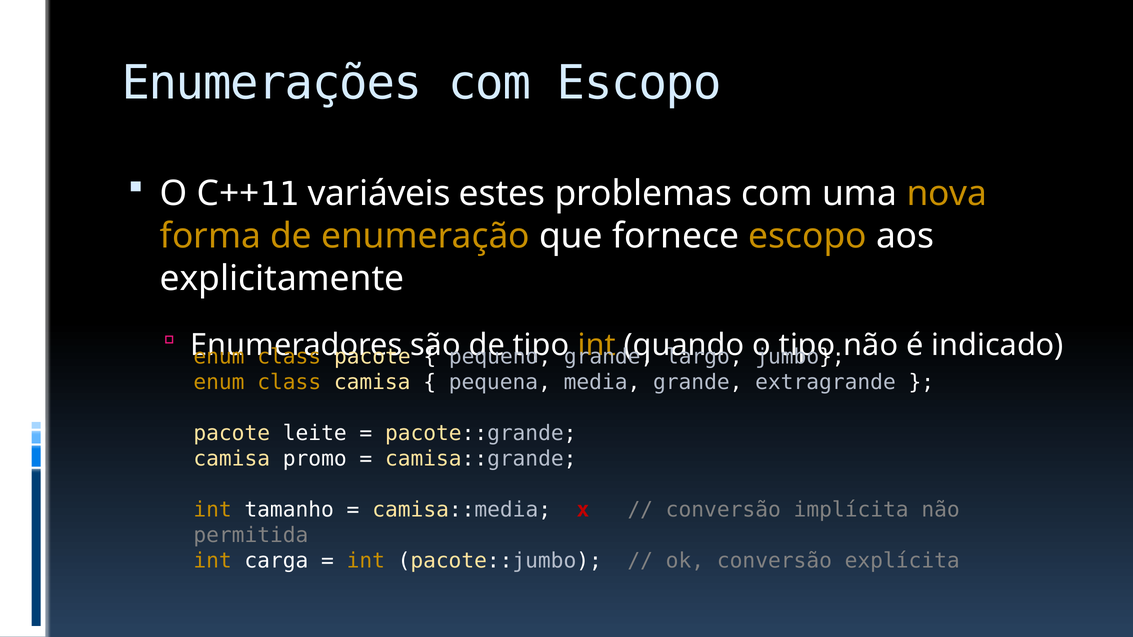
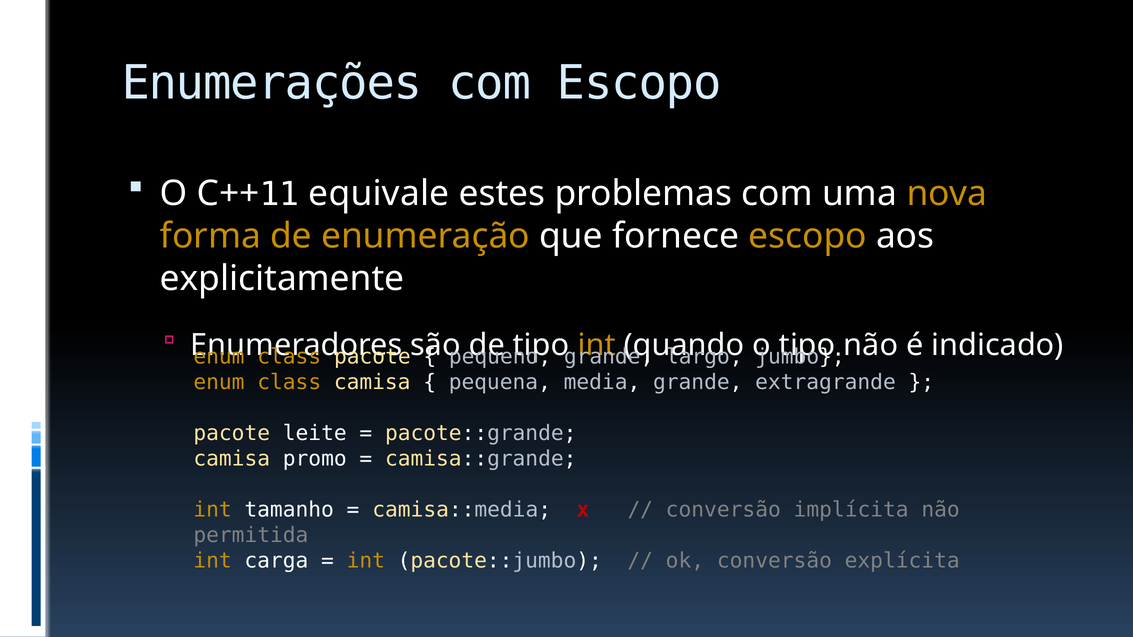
variáveis: variáveis -> equivale
